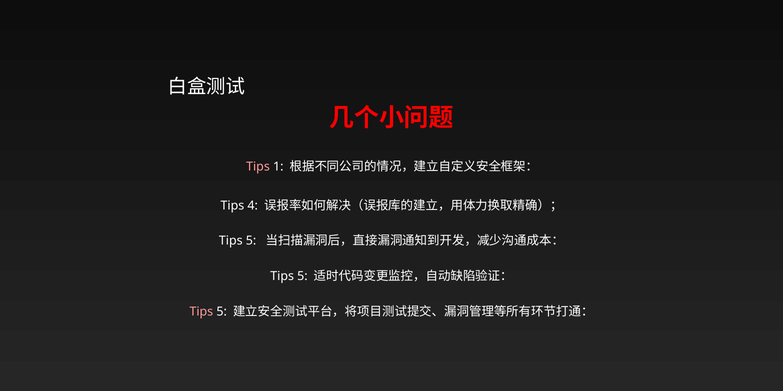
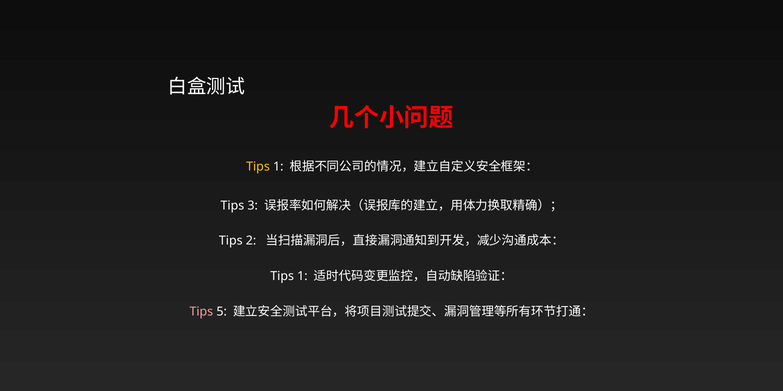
Tips at (258, 167) colour: pink -> yellow
4: 4 -> 3
5 at (251, 241): 5 -> 2
5 at (302, 276): 5 -> 1
